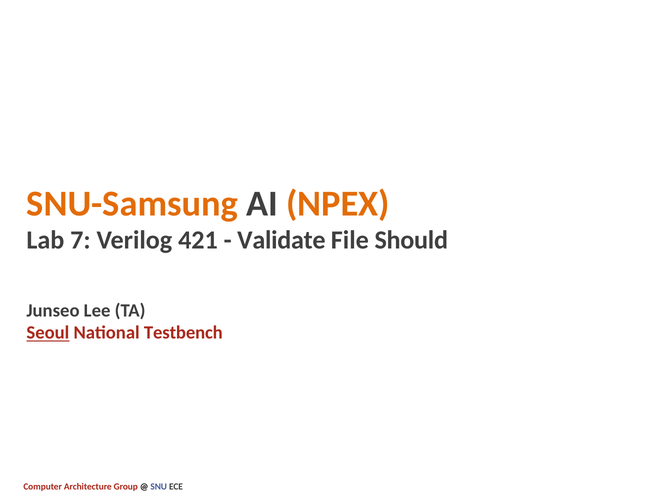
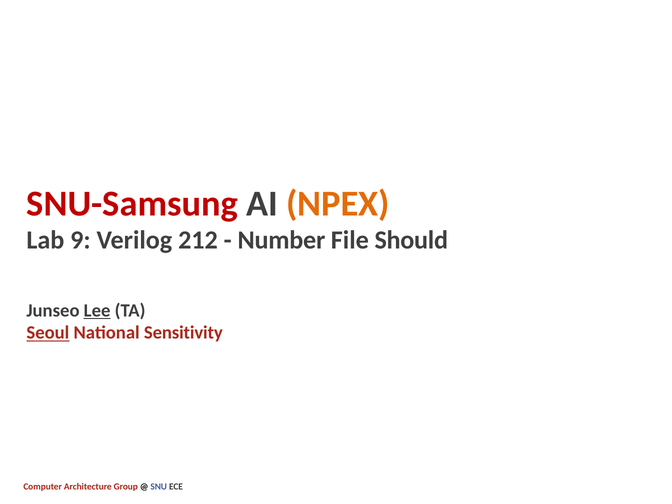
SNU-Samsung colour: orange -> red
7: 7 -> 9
421: 421 -> 212
Validate: Validate -> Number
Lee underline: none -> present
Testbench: Testbench -> Sensitivity
